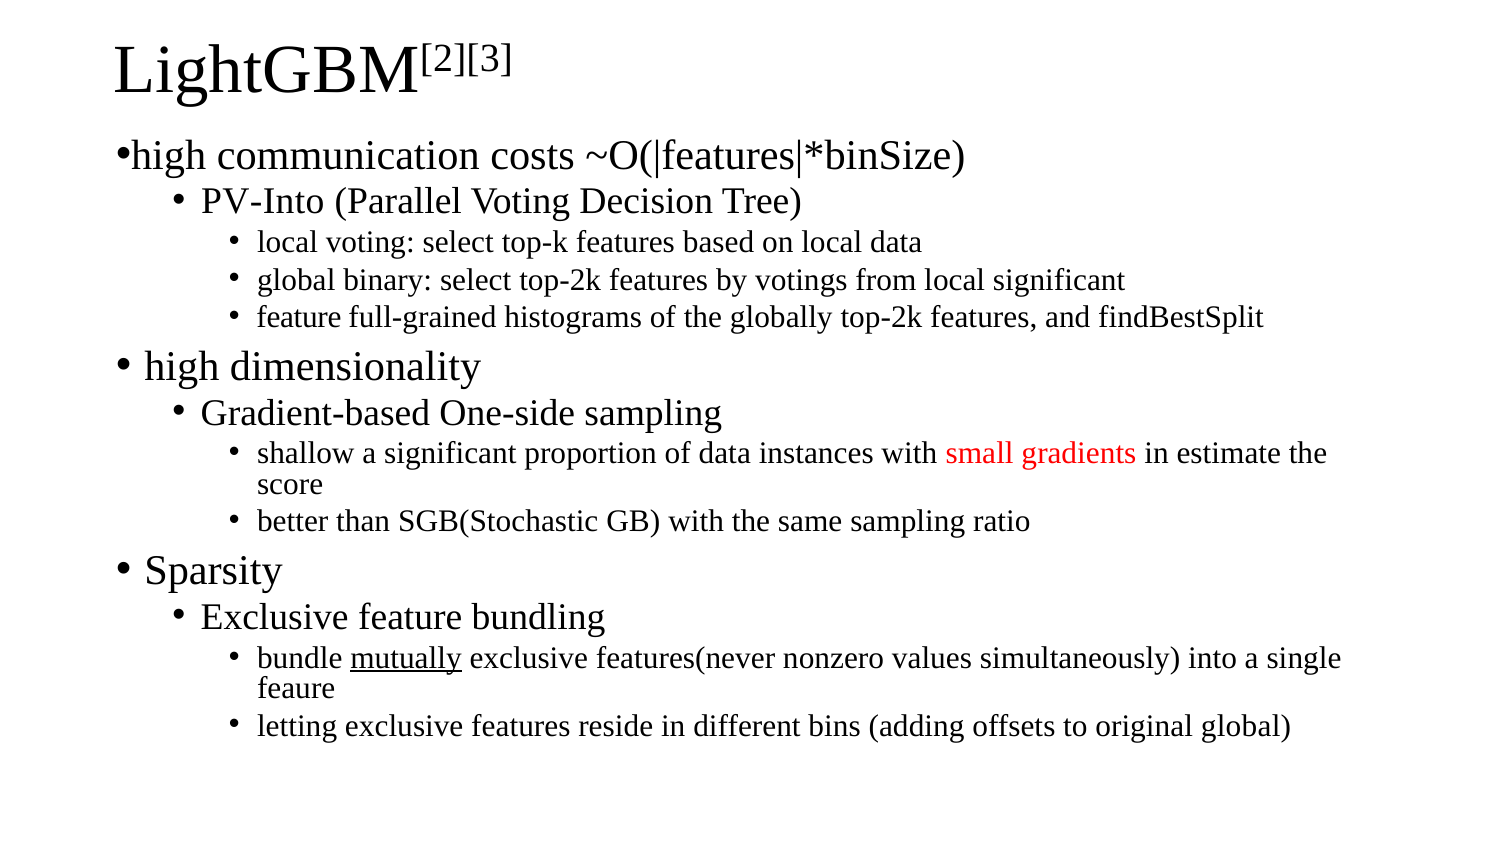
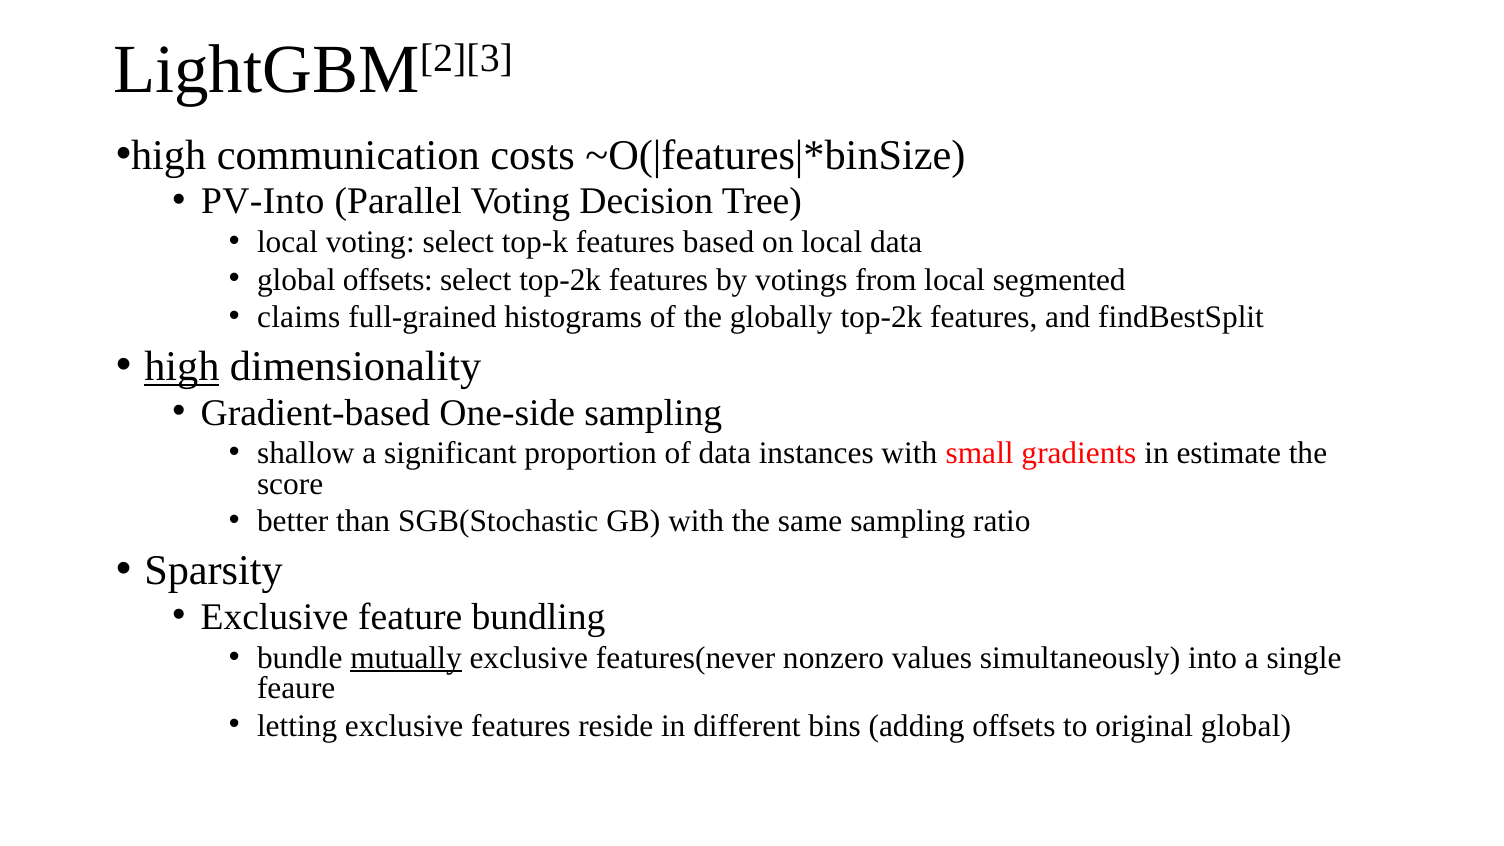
global binary: binary -> offsets
local significant: significant -> segmented
feature at (299, 317): feature -> claims
high at (182, 367) underline: none -> present
